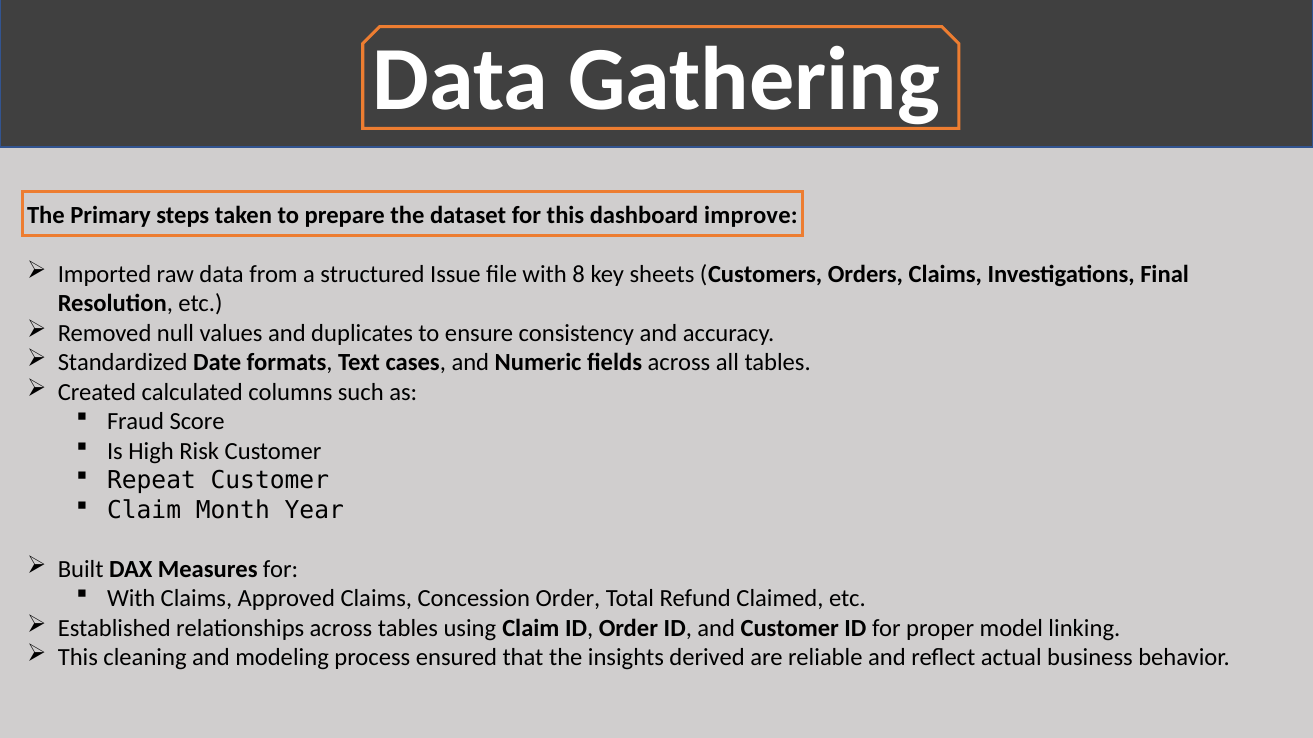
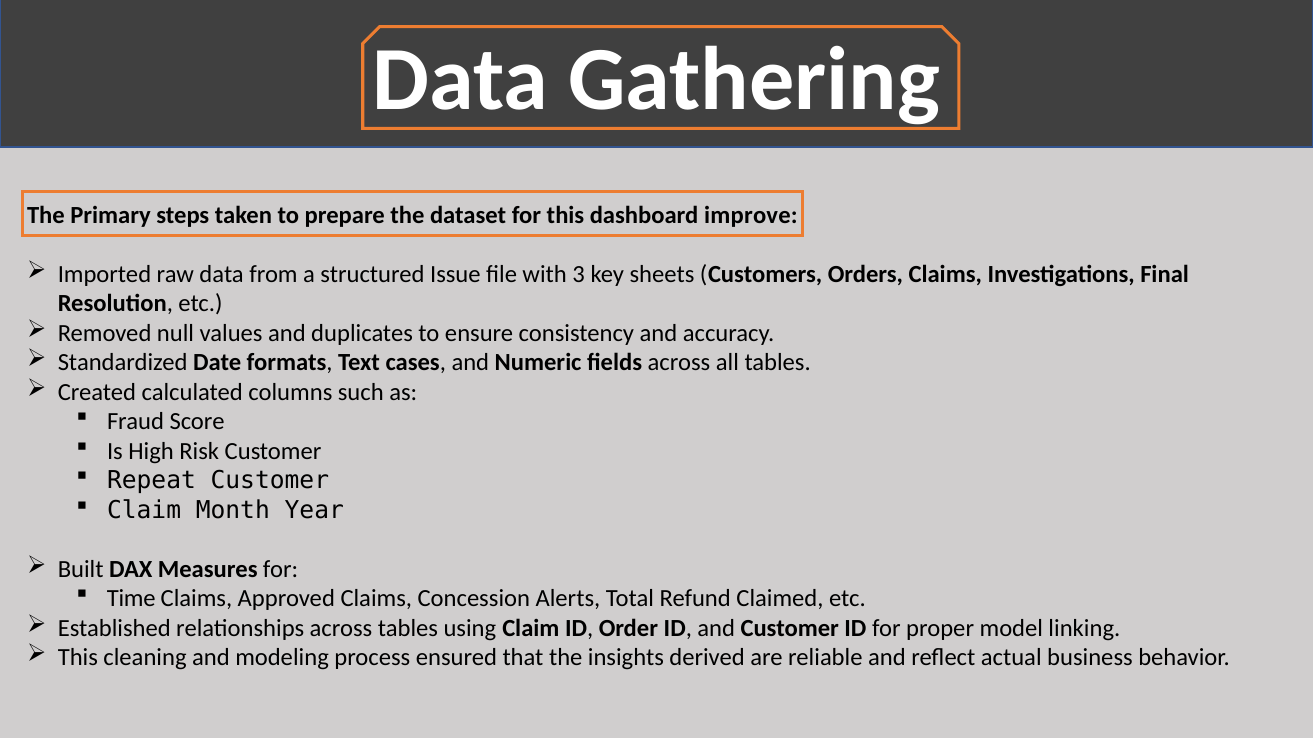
8: 8 -> 3
With at (131, 599): With -> Time
Concession Order: Order -> Alerts
